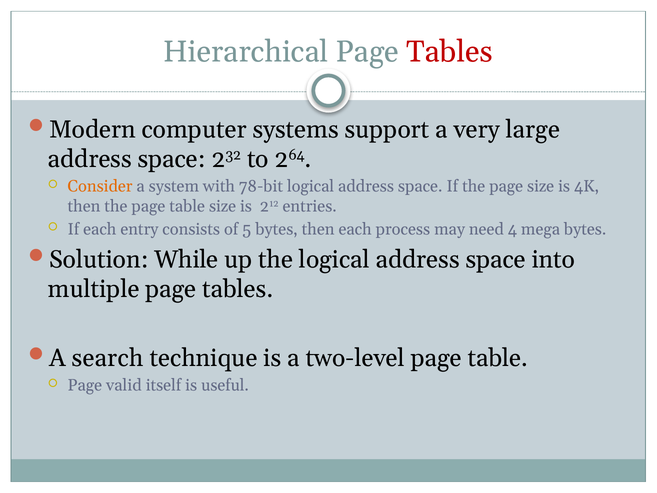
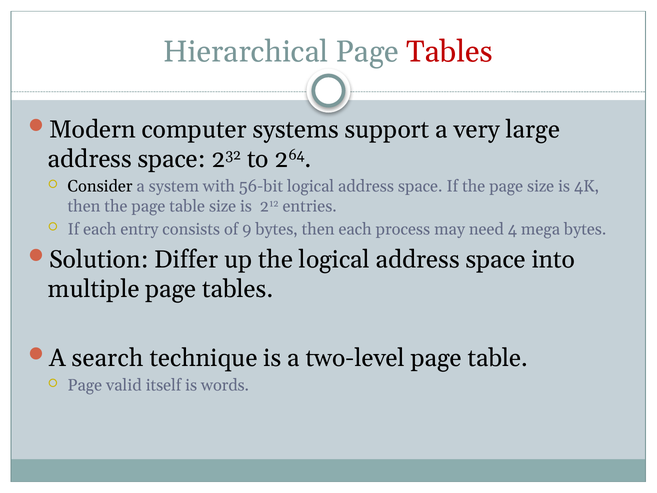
Consider colour: orange -> black
78-bit: 78-bit -> 56-bit
5: 5 -> 9
While: While -> Differ
useful: useful -> words
